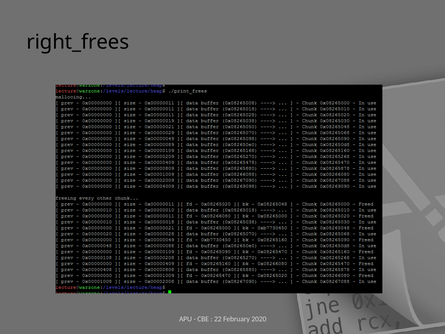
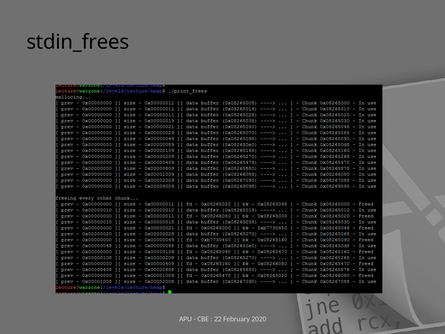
right_frees: right_frees -> stdin_frees
